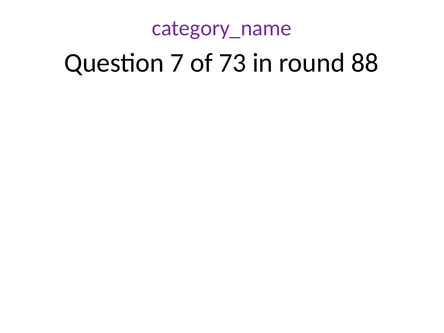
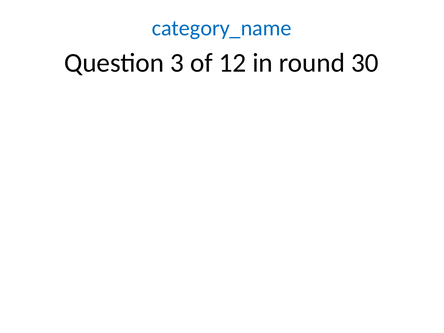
category_name colour: purple -> blue
7: 7 -> 3
73: 73 -> 12
88: 88 -> 30
